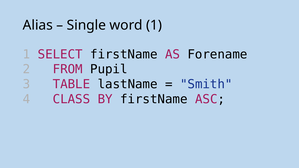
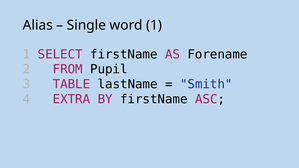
CLASS: CLASS -> EXTRA
